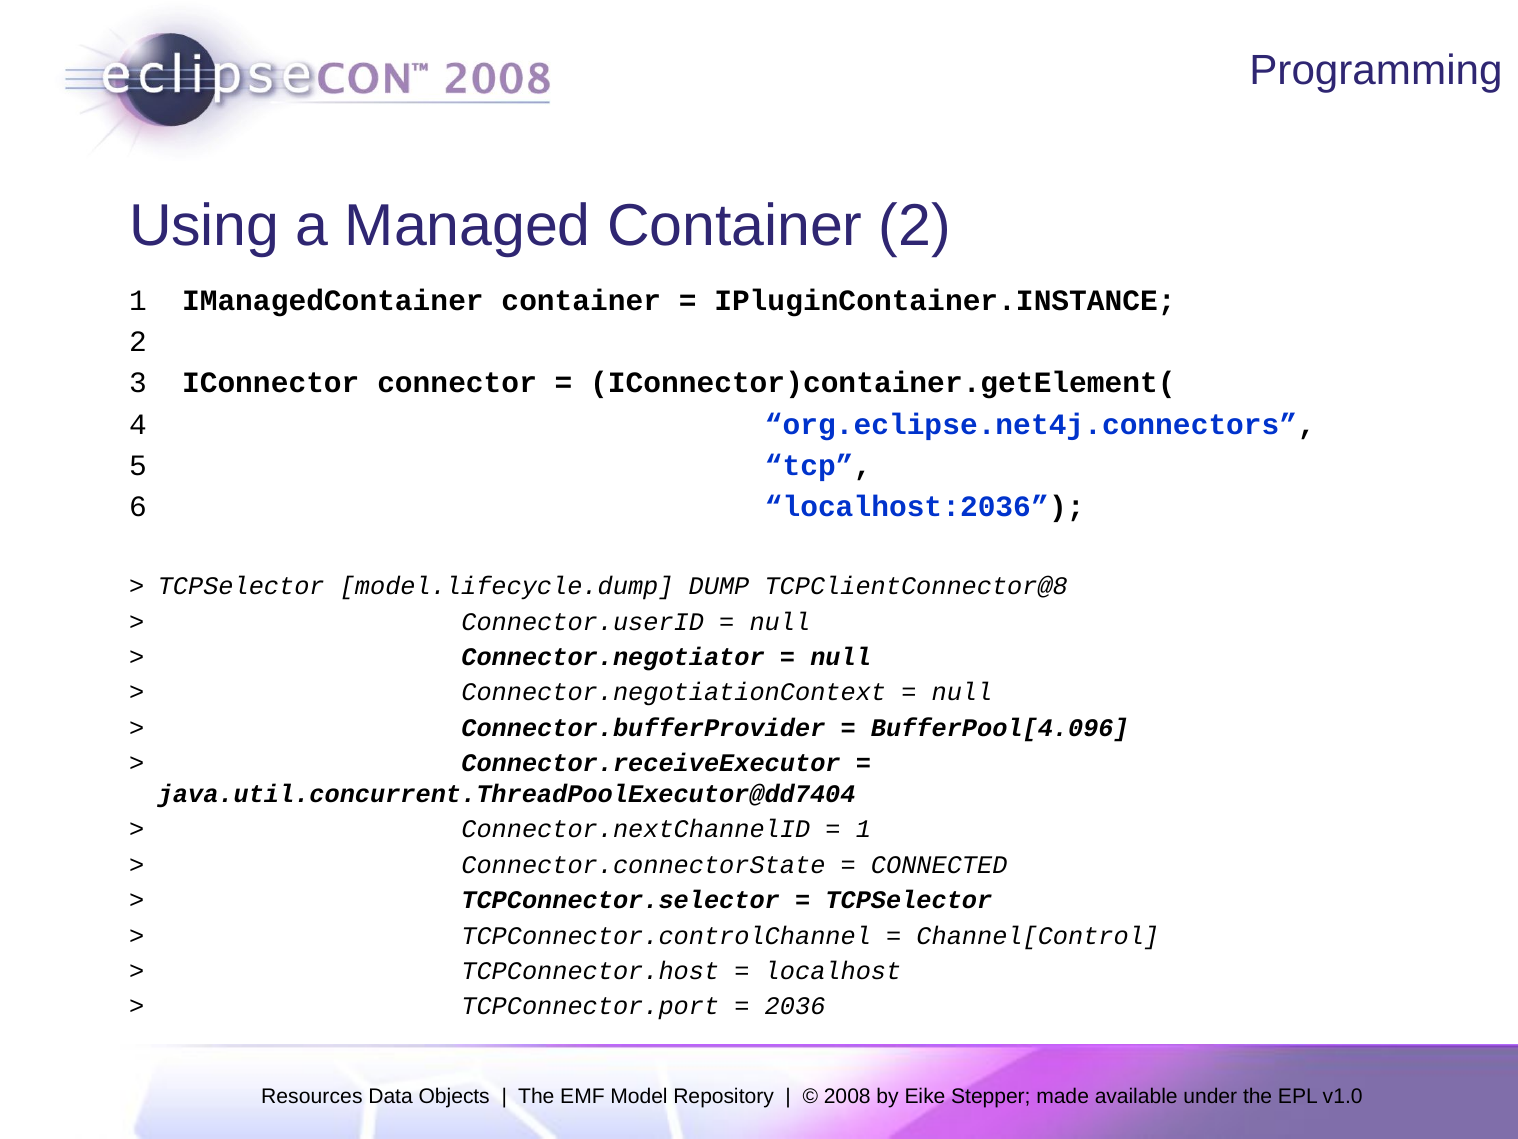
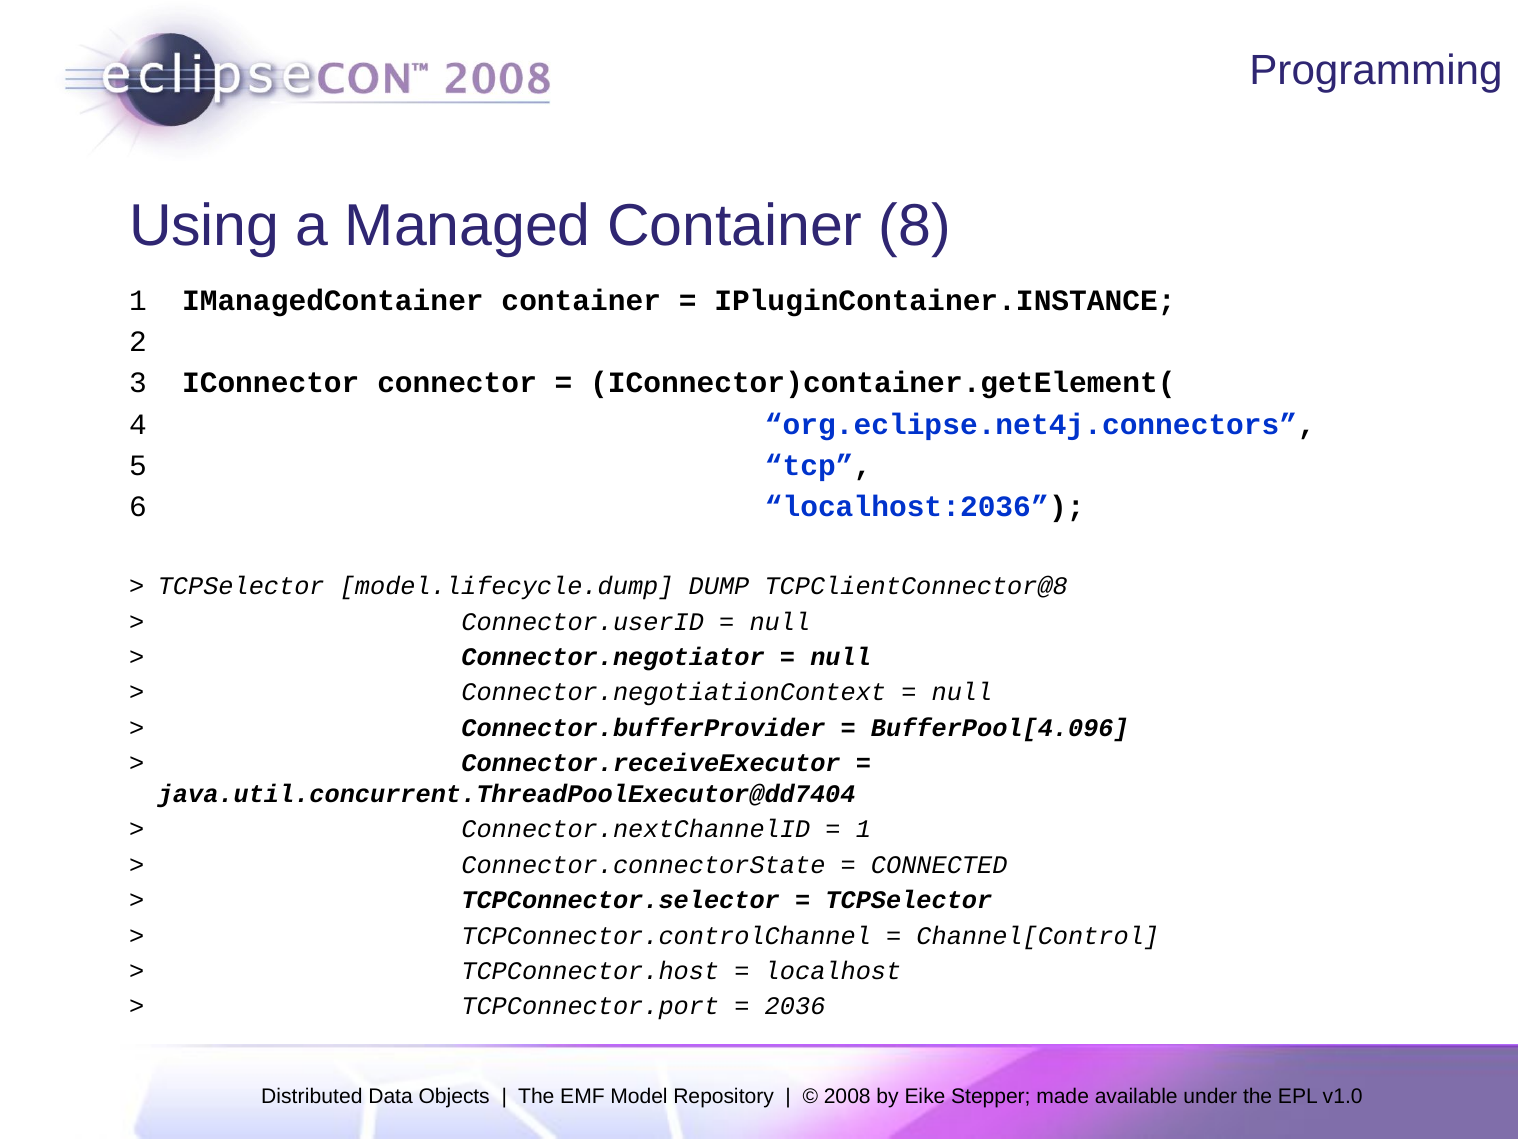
Container 2: 2 -> 8
Resources: Resources -> Distributed
